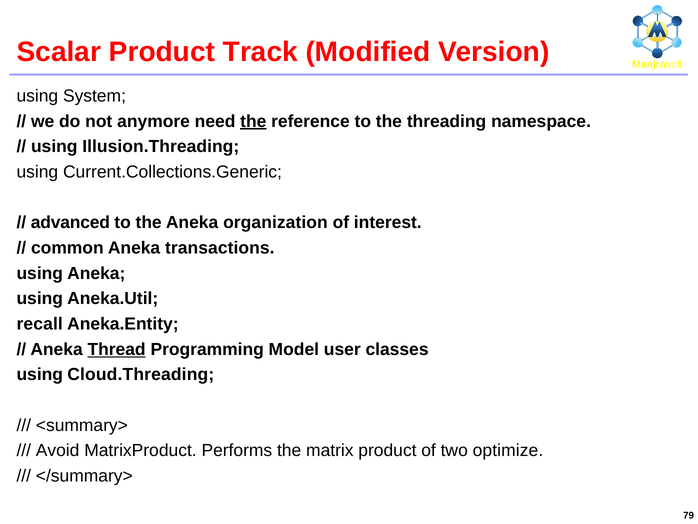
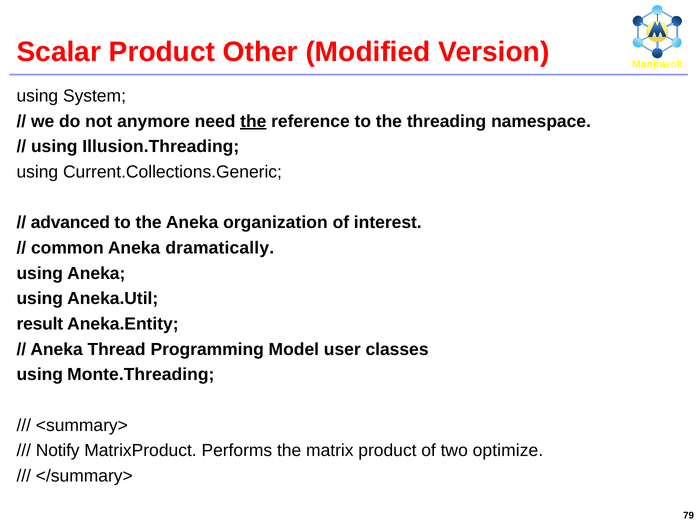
Track: Track -> Other
transactions: transactions -> dramatically
recall: recall -> result
Thread underline: present -> none
Cloud.Threading: Cloud.Threading -> Monte.Threading
Avoid: Avoid -> Notify
